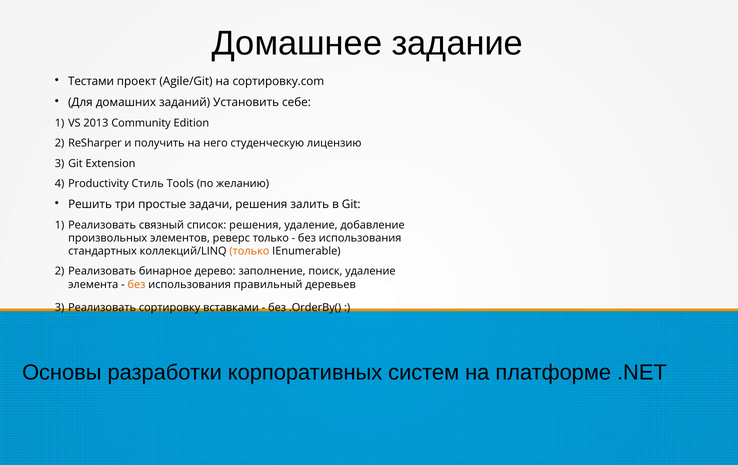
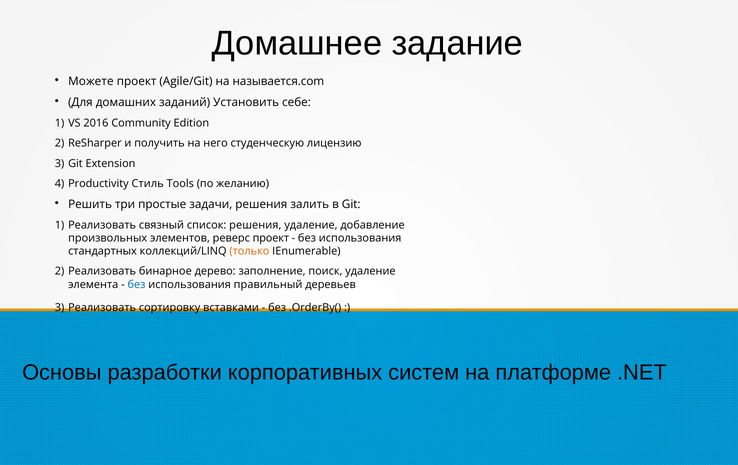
Тестами: Тестами -> Можете
сортировку.com: сортировку.com -> называется.com
2013: 2013 -> 2016
реверс только: только -> проект
без at (136, 284) colour: orange -> blue
